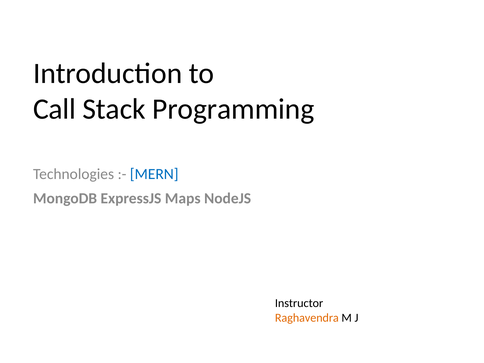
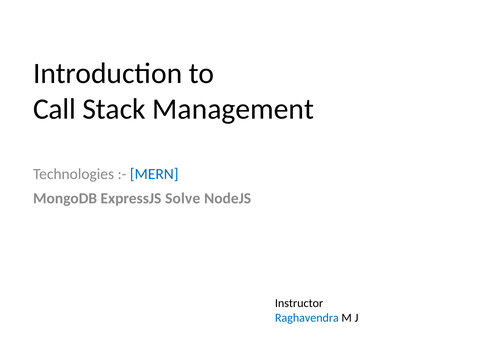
Programming: Programming -> Management
Maps: Maps -> Solve
Raghavendra colour: orange -> blue
